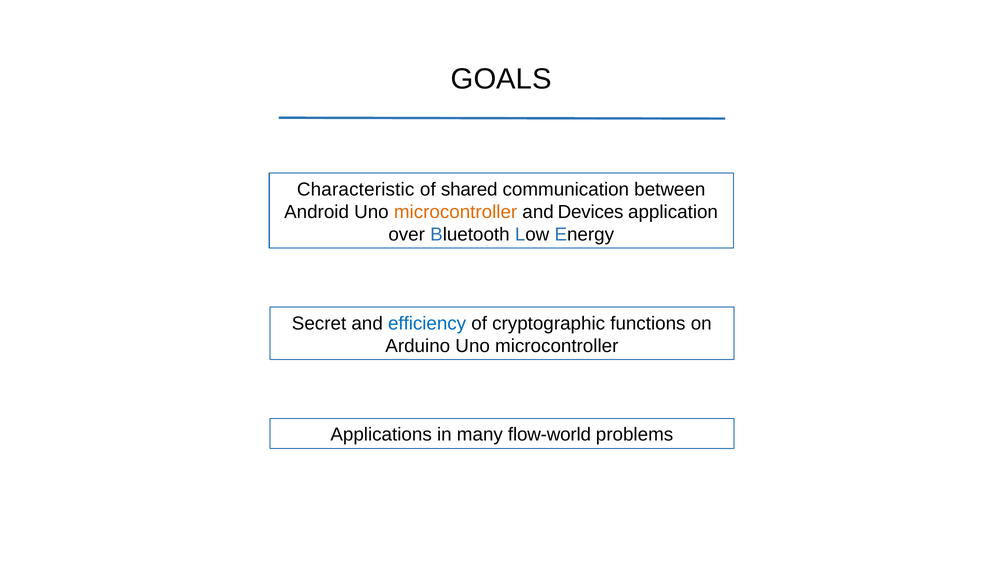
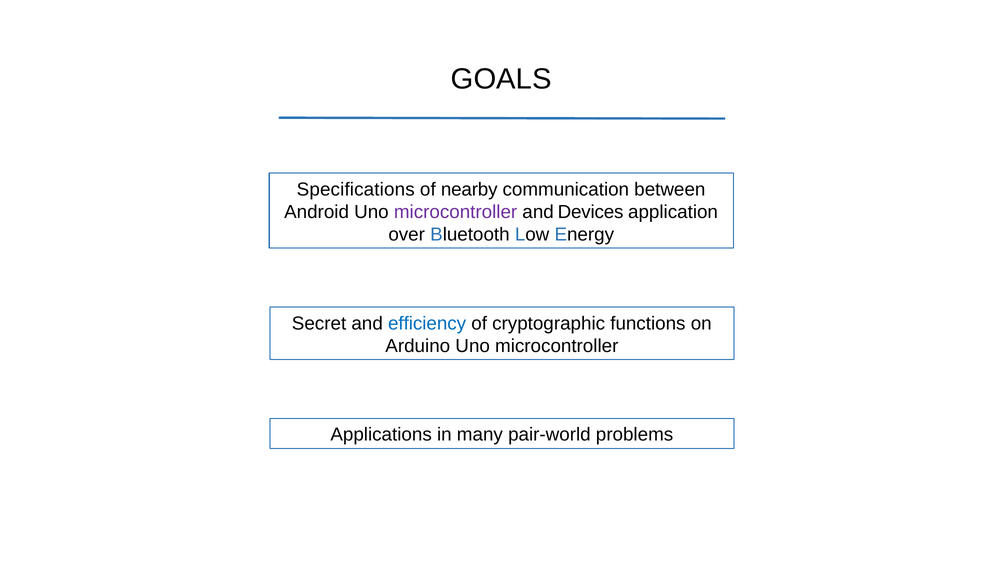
Characteristic: Characteristic -> Specifications
shared: shared -> nearby
microcontroller at (456, 212) colour: orange -> purple
flow-world: flow-world -> pair-world
